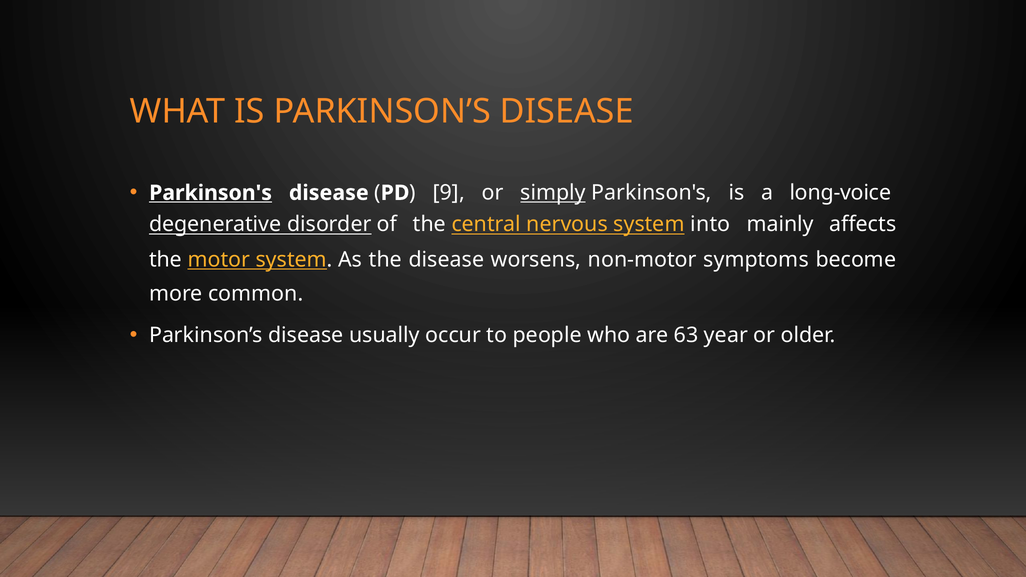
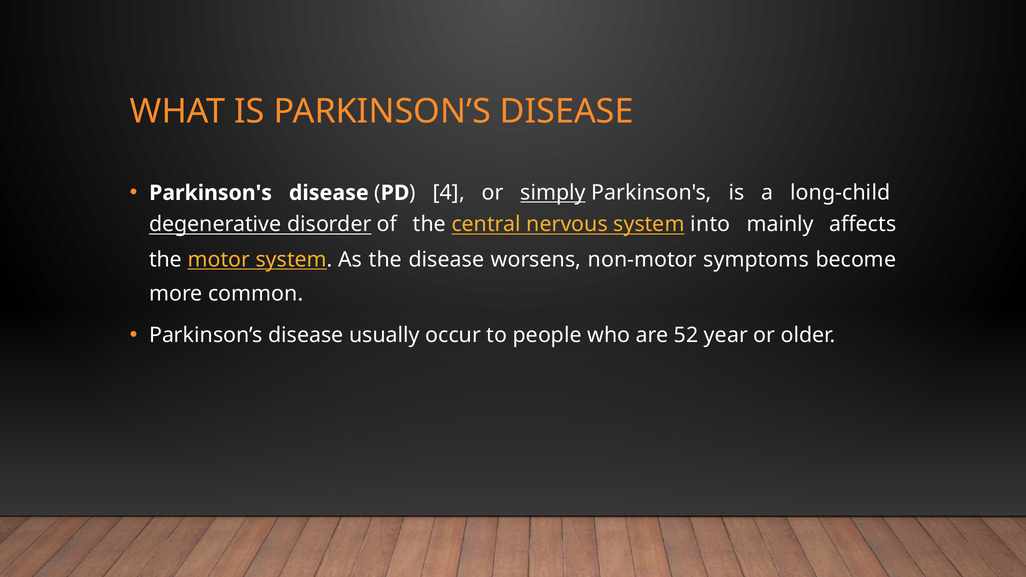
Parkinson's at (211, 193) underline: present -> none
9: 9 -> 4
long-voice: long-voice -> long-child
63: 63 -> 52
